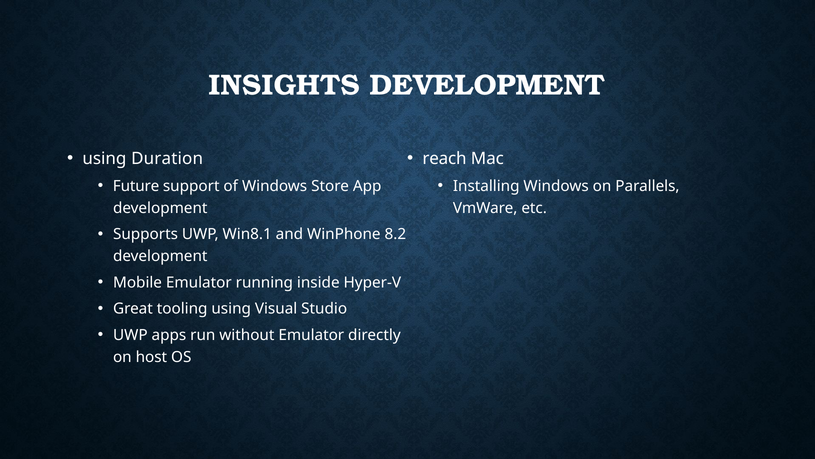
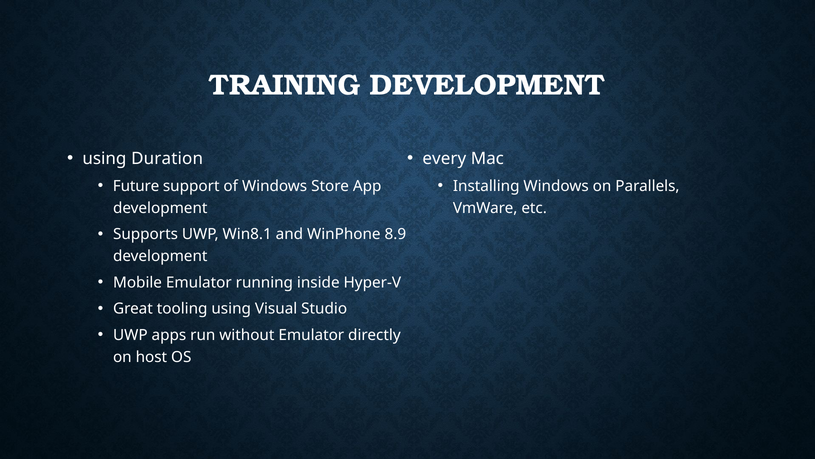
INSIGHTS: INSIGHTS -> TRAINING
reach: reach -> every
8.2: 8.2 -> 8.9
